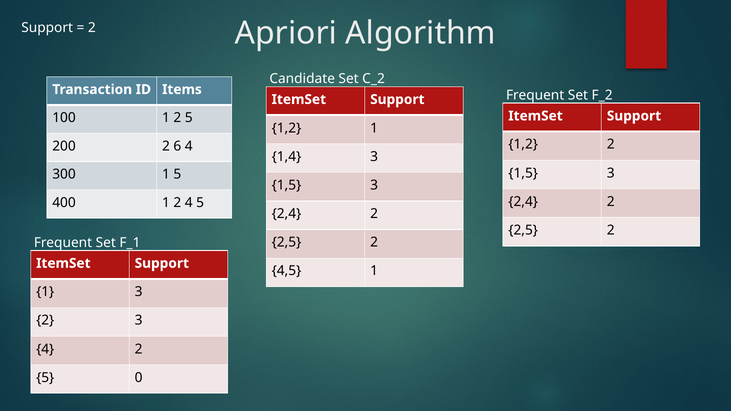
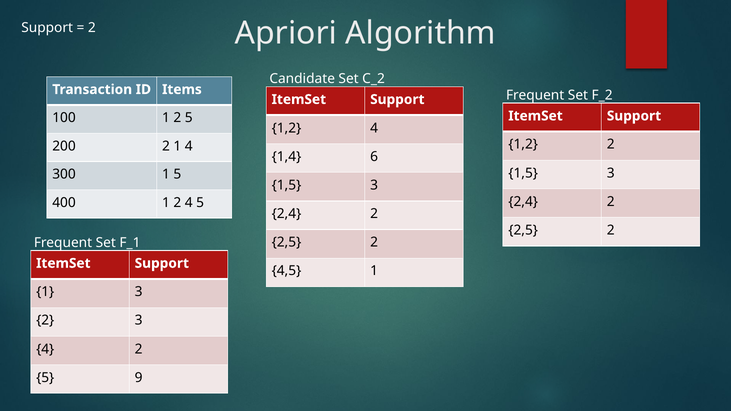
1,2 1: 1 -> 4
2 6: 6 -> 1
1,4 3: 3 -> 6
0: 0 -> 9
